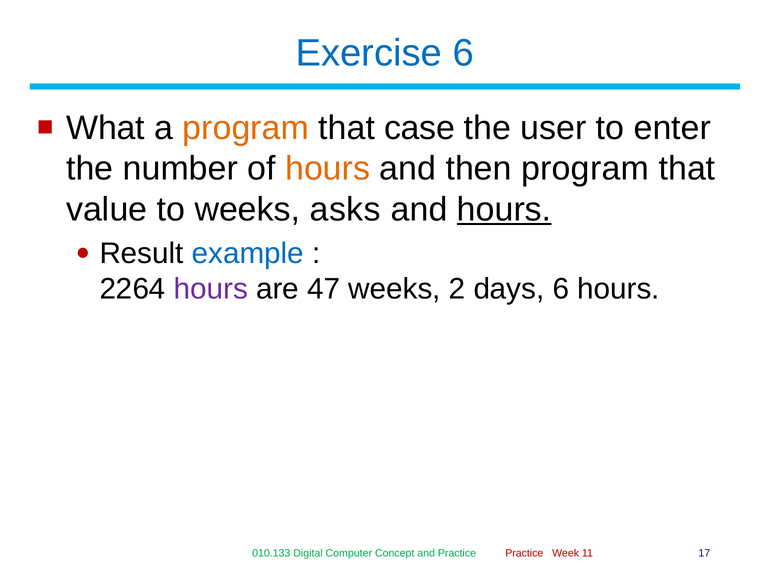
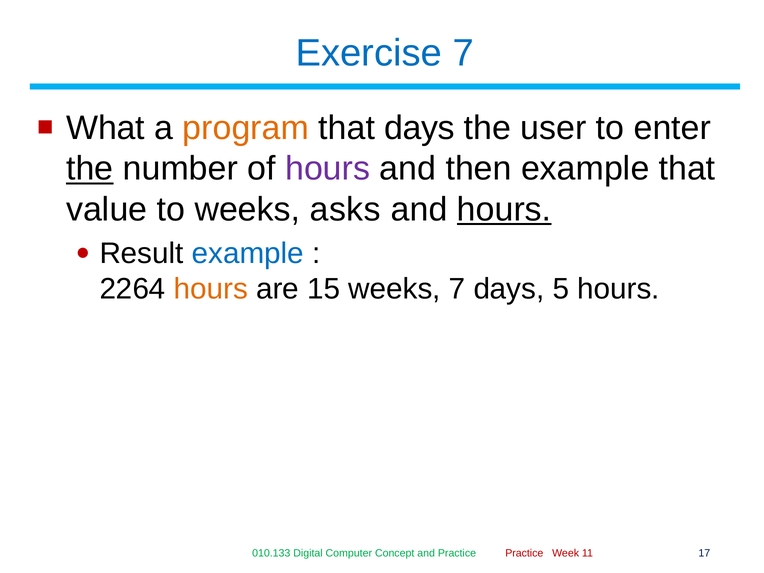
Exercise 6: 6 -> 7
that case: case -> days
the at (90, 169) underline: none -> present
hours at (328, 169) colour: orange -> purple
then program: program -> example
hours at (211, 289) colour: purple -> orange
47: 47 -> 15
weeks 2: 2 -> 7
days 6: 6 -> 5
